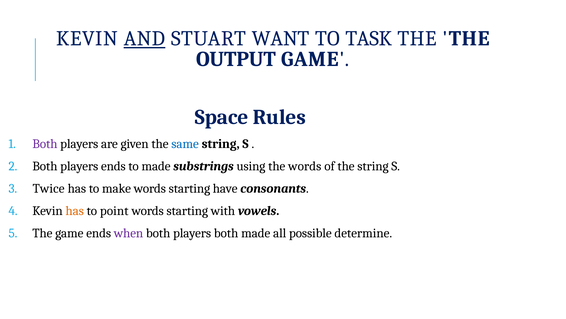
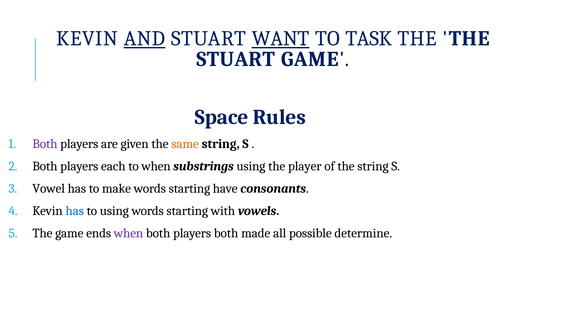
WANT underline: none -> present
OUTPUT at (236, 59): OUTPUT -> STUART
same colour: blue -> orange
players ends: ends -> each
to made: made -> when
the words: words -> player
Twice: Twice -> Vowel
has at (75, 211) colour: orange -> blue
to point: point -> using
